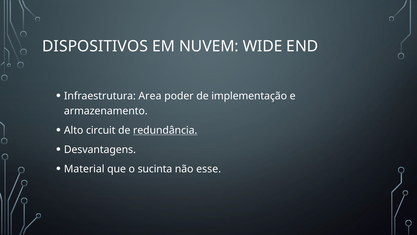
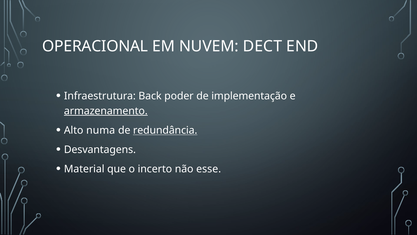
DISPOSITIVOS: DISPOSITIVOS -> OPERACIONAL
WIDE: WIDE -> DECT
Area: Area -> Back
armazenamento underline: none -> present
circuit: circuit -> numa
sucinta: sucinta -> incerto
